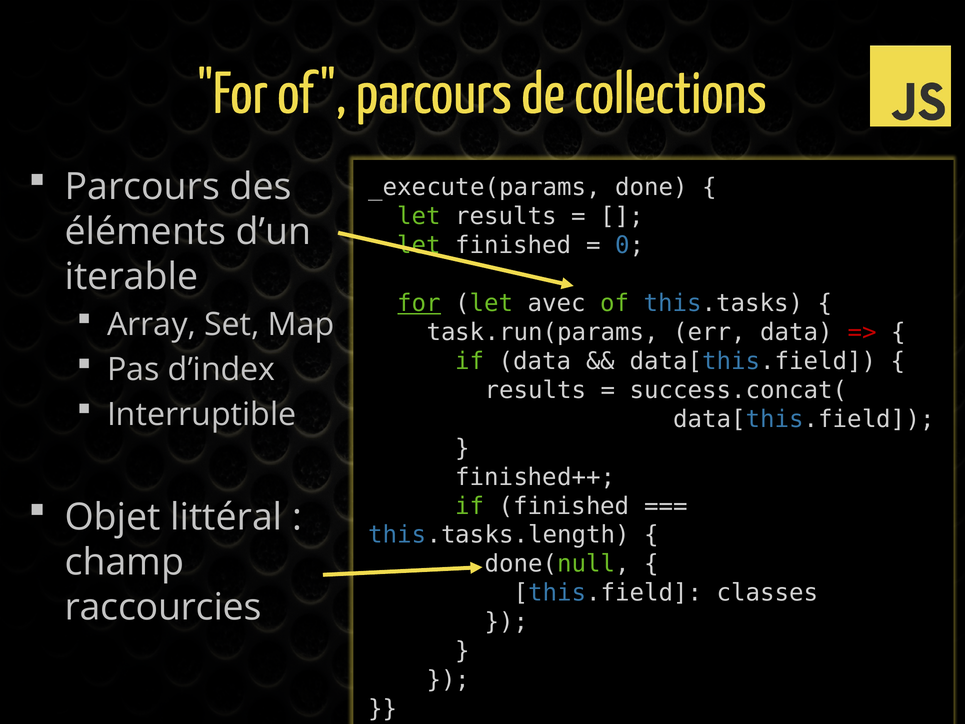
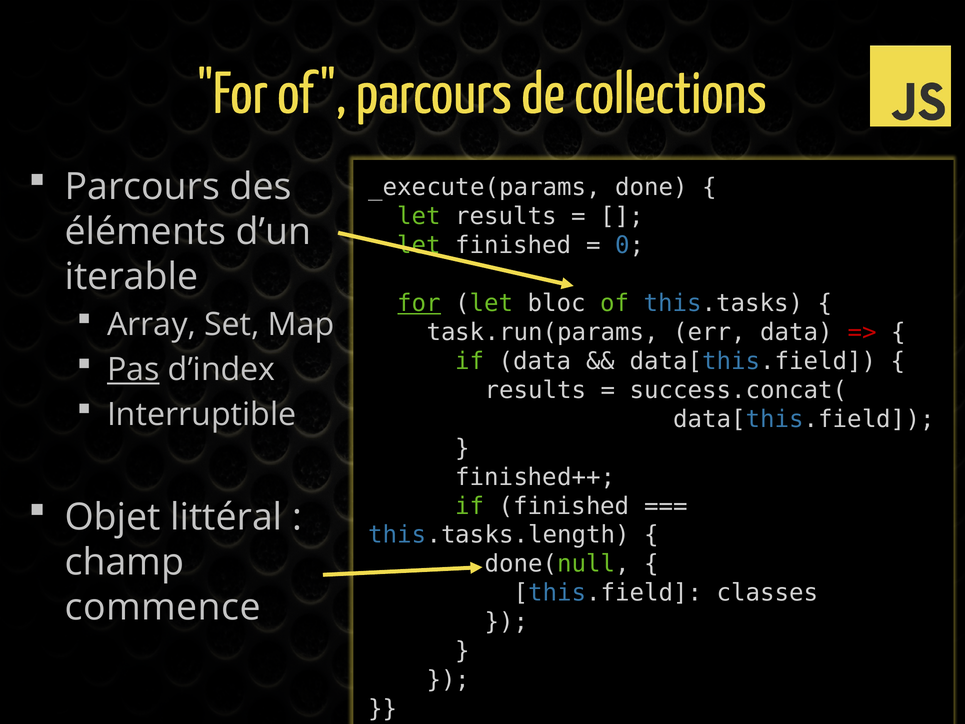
avec: avec -> bloc
Pas underline: none -> present
raccourcies: raccourcies -> commence
